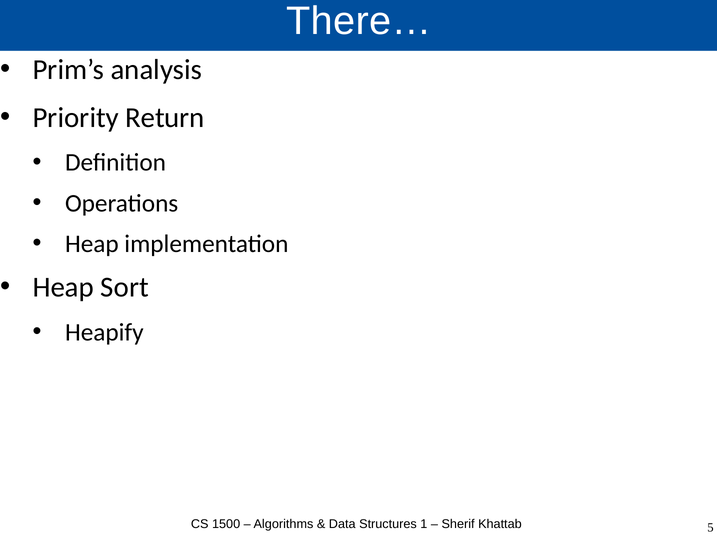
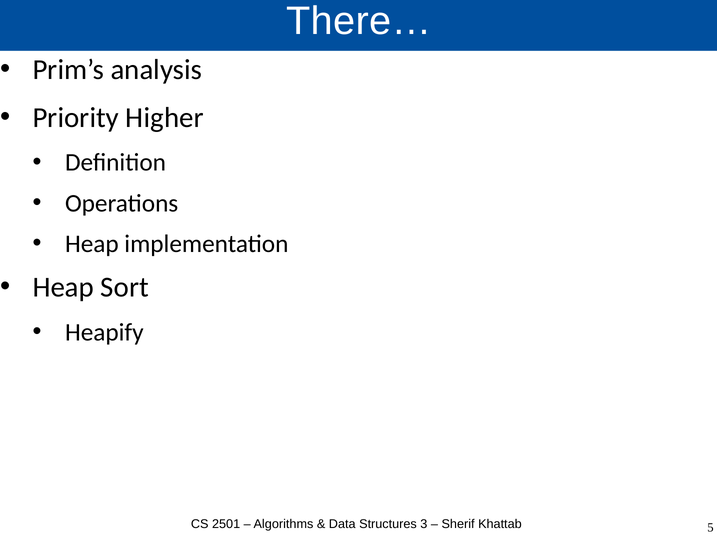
Return: Return -> Higher
1500: 1500 -> 2501
1: 1 -> 3
